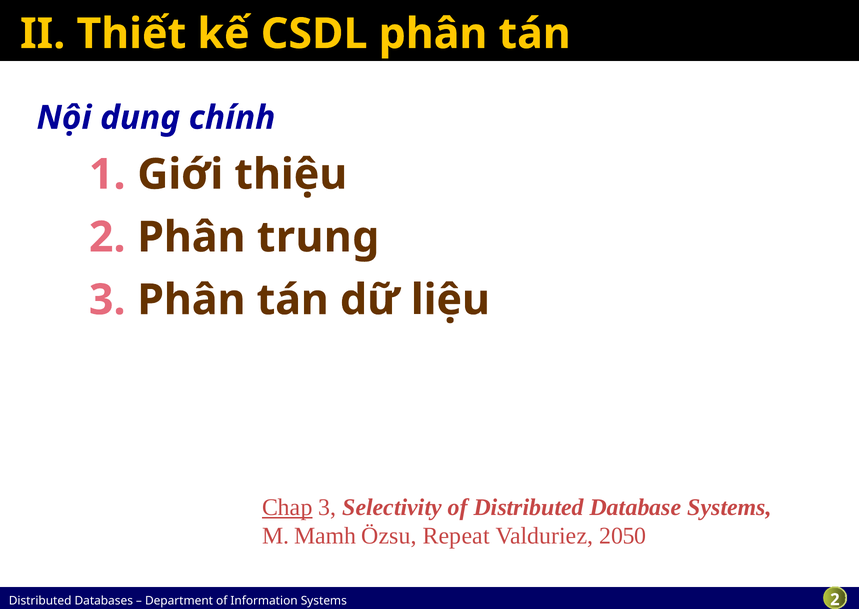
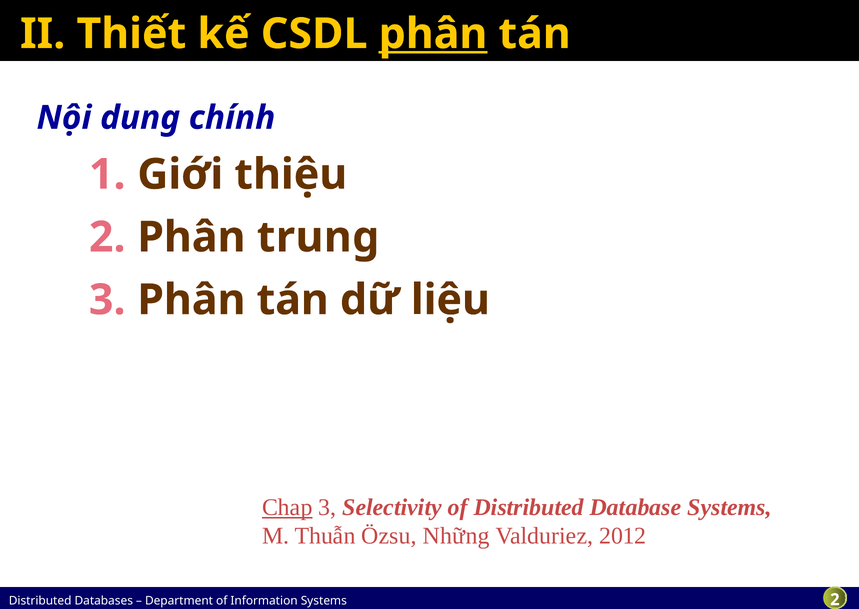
phân at (433, 34) underline: none -> present
Mamh: Mamh -> Thuẫn
Repeat: Repeat -> Những
2050: 2050 -> 2012
